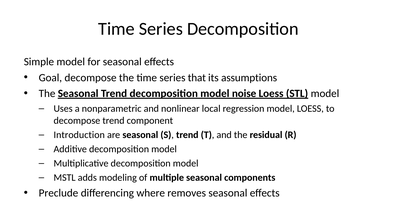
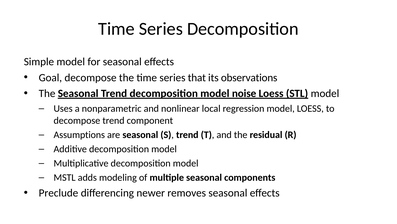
assumptions: assumptions -> observations
Introduction: Introduction -> Assumptions
where: where -> newer
